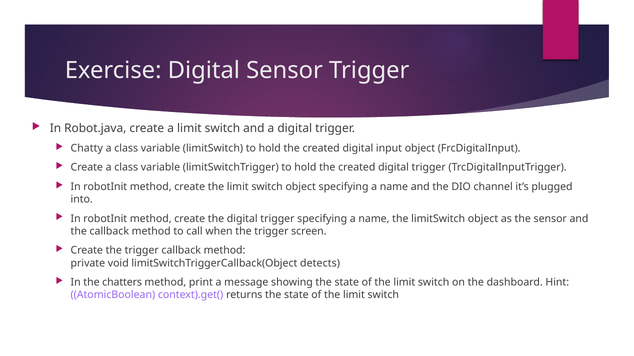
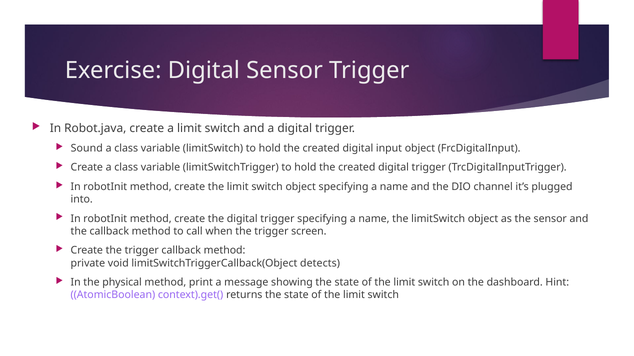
Chatty: Chatty -> Sound
chatters: chatters -> physical
